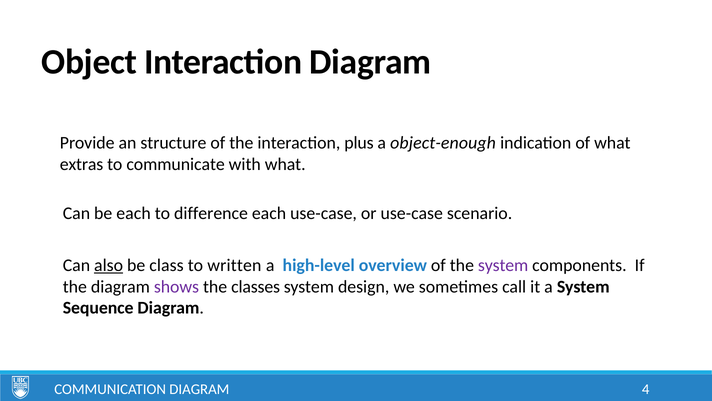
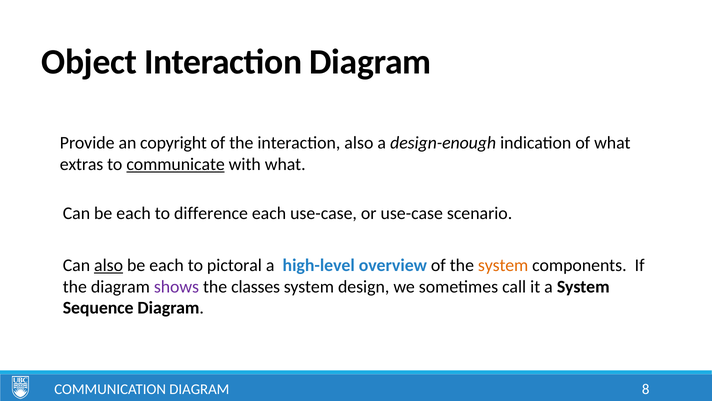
structure: structure -> copyright
interaction plus: plus -> also
object-enough: object-enough -> design-enough
communicate underline: none -> present
class at (167, 265): class -> each
written: written -> pictoral
system at (503, 265) colour: purple -> orange
4: 4 -> 8
